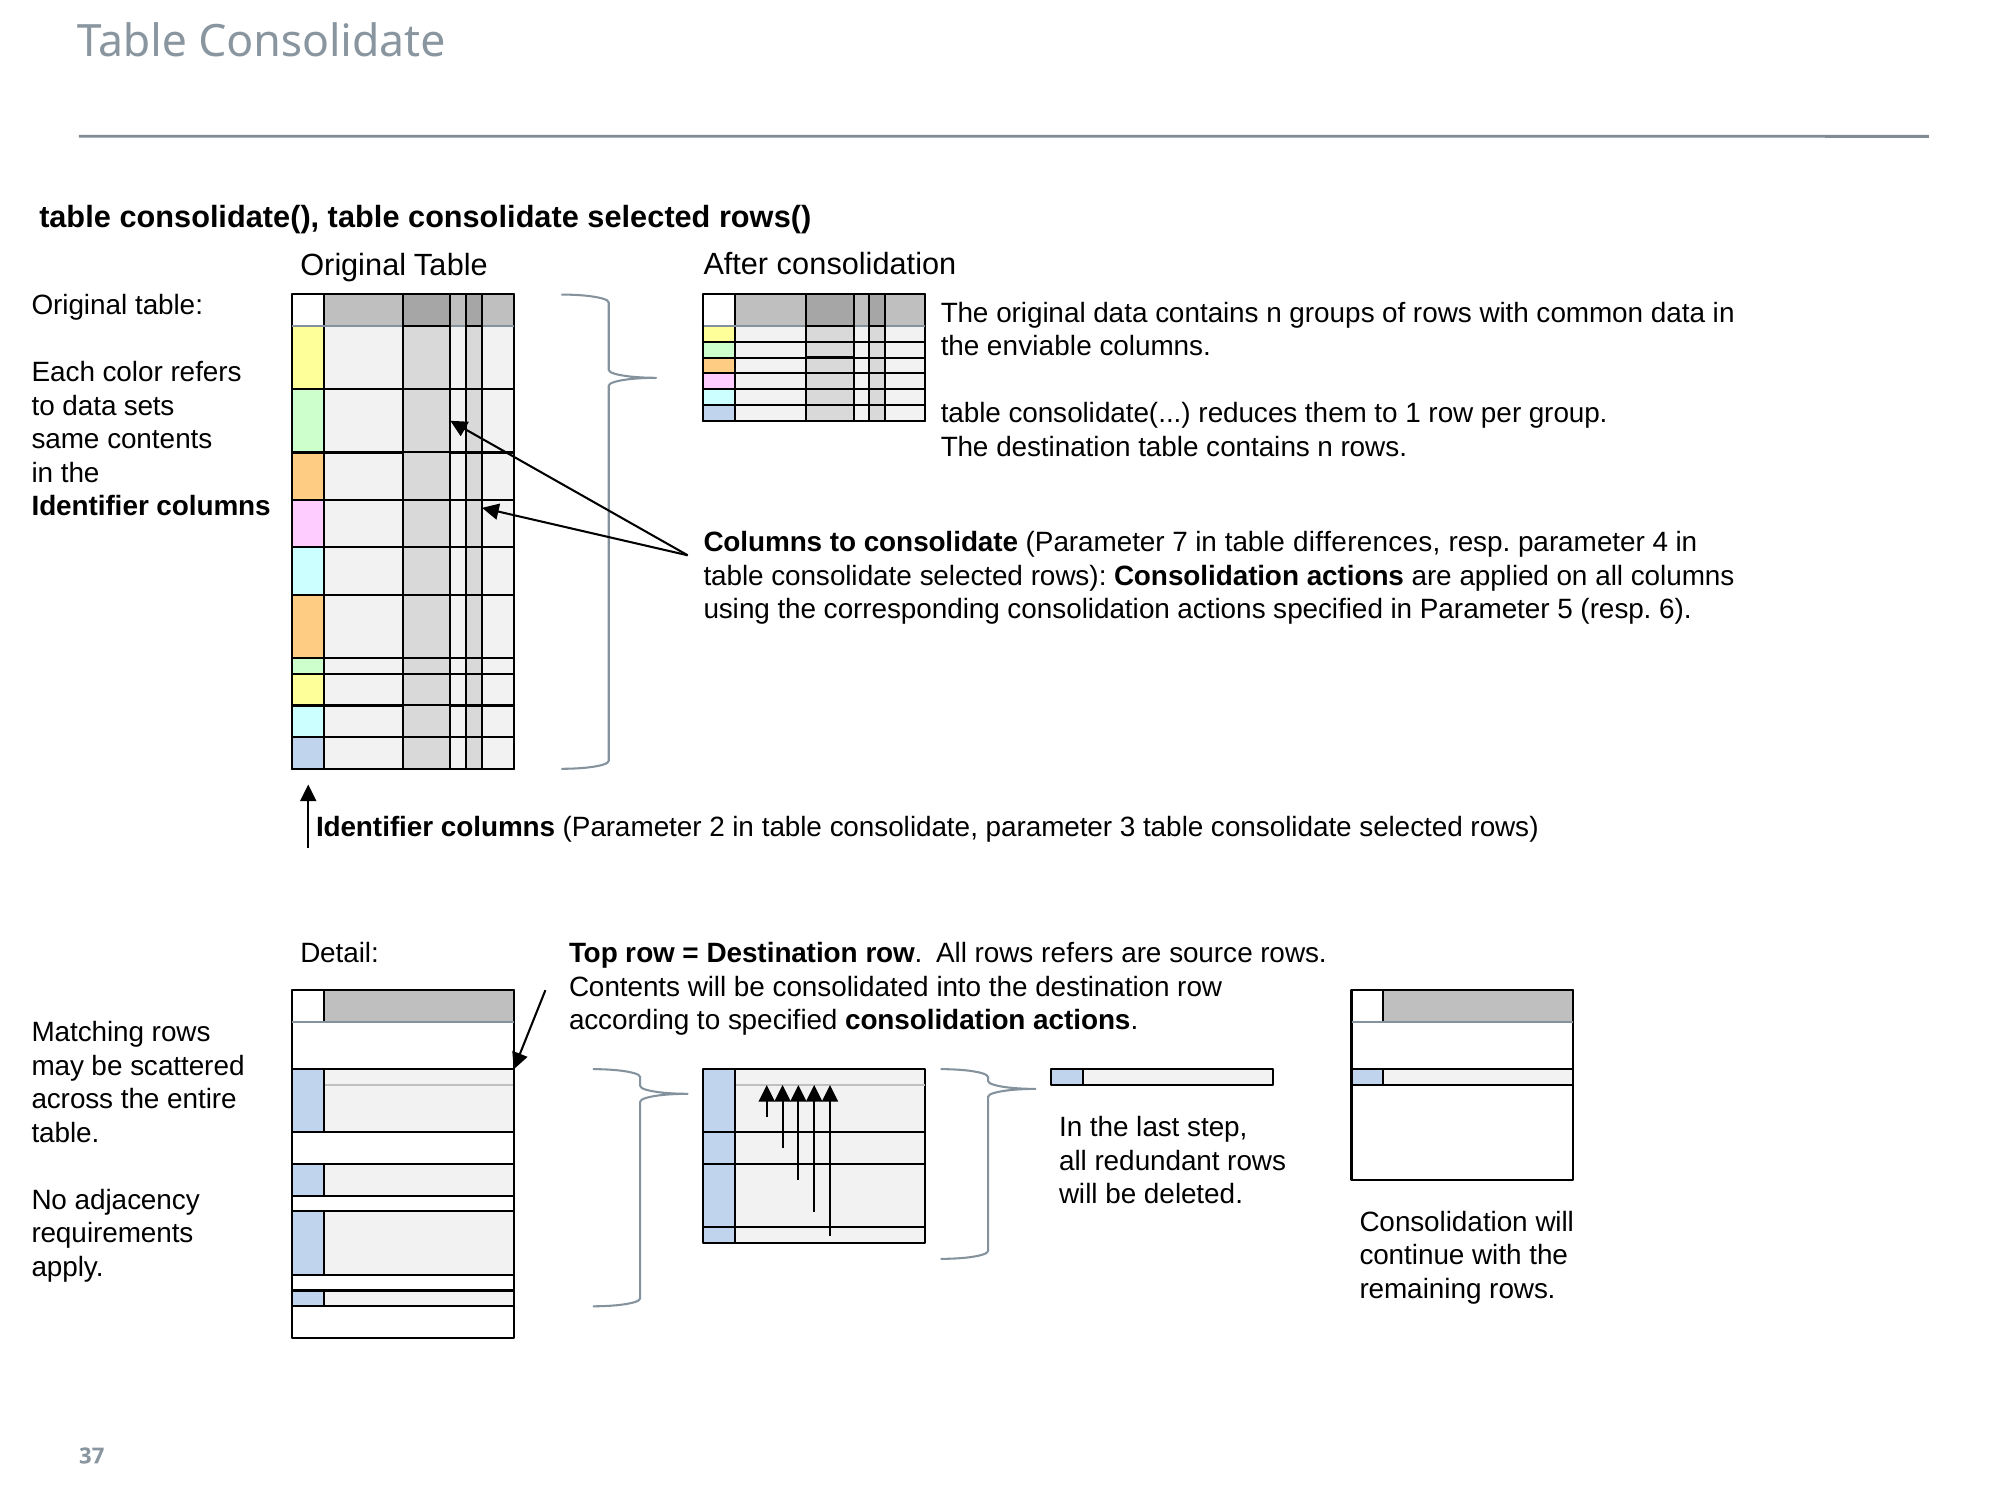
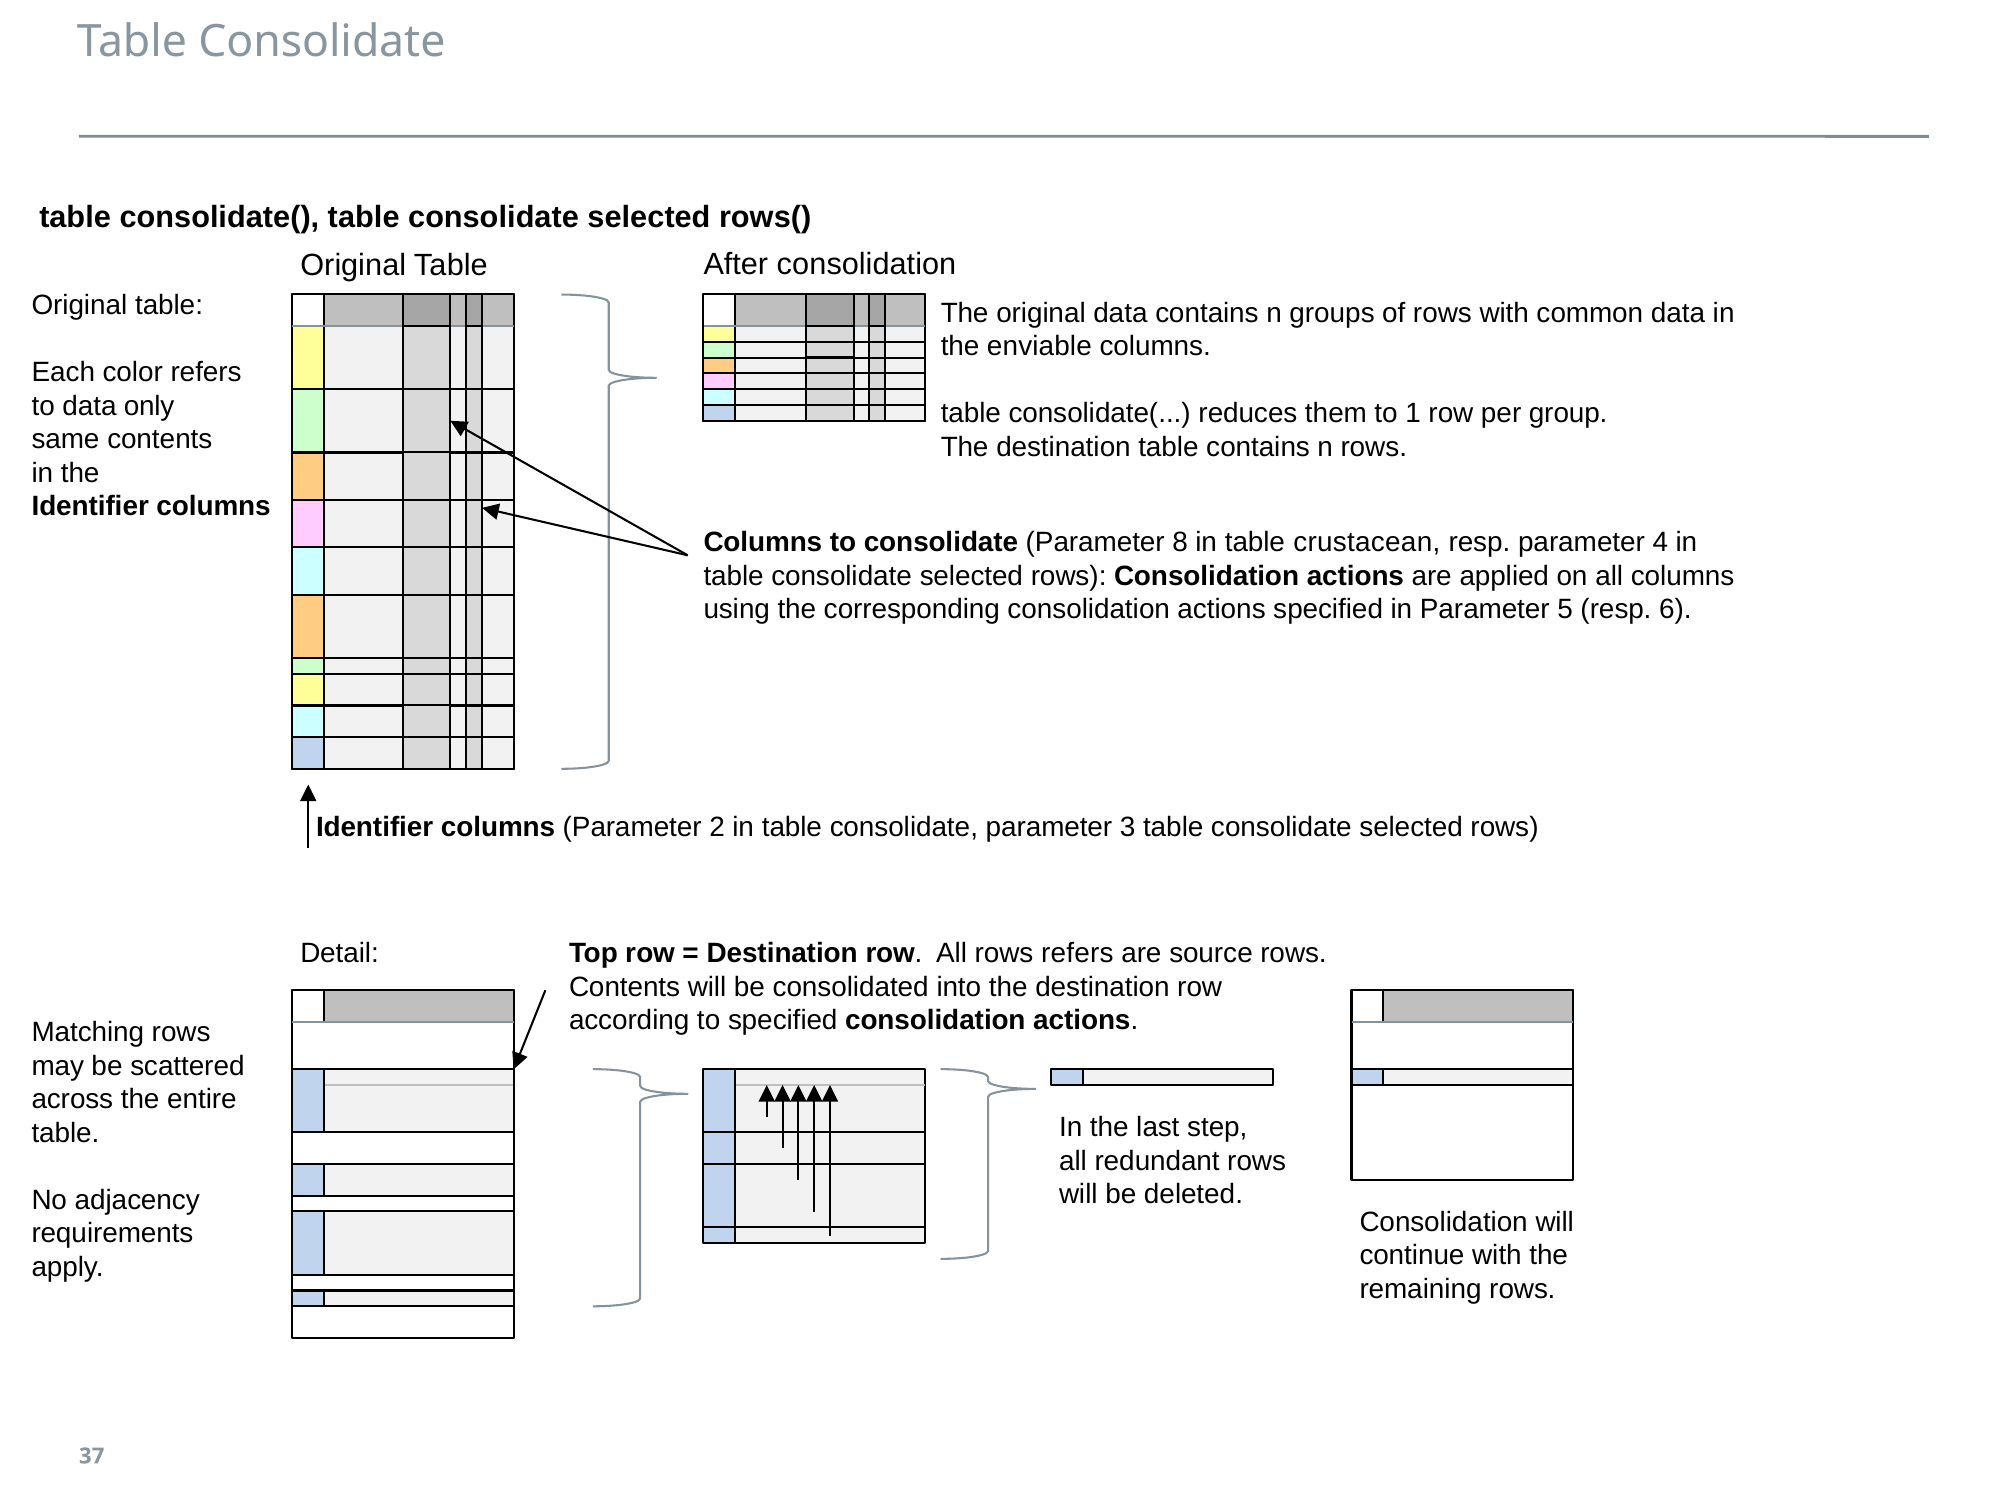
sets: sets -> only
7: 7 -> 8
differences: differences -> crustacean
